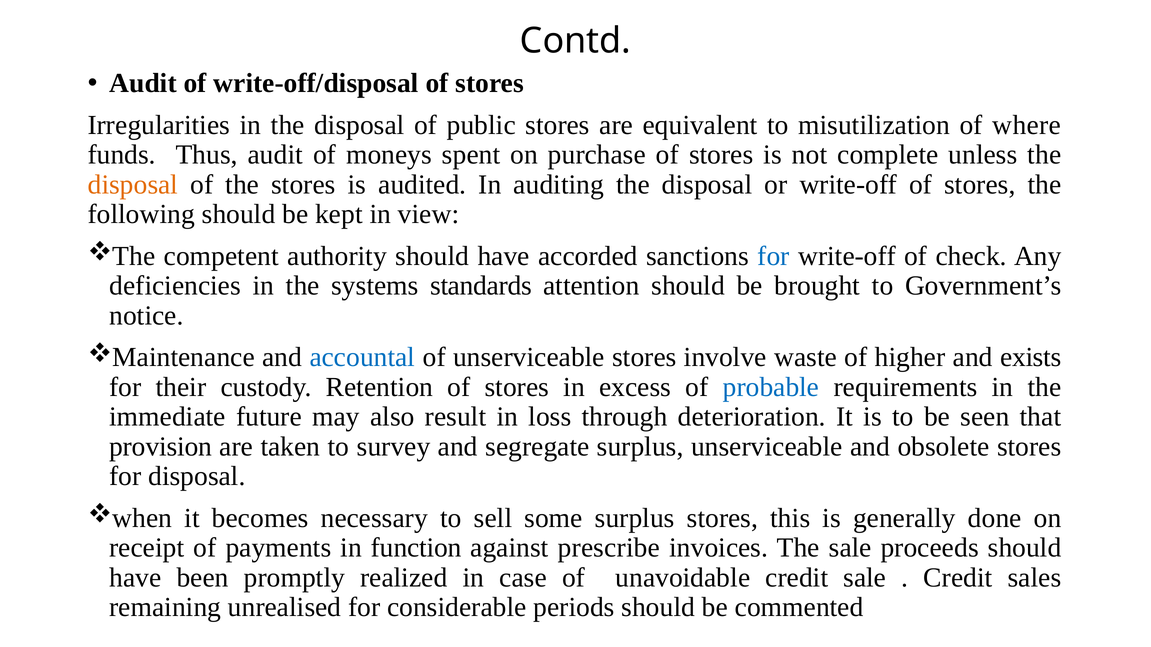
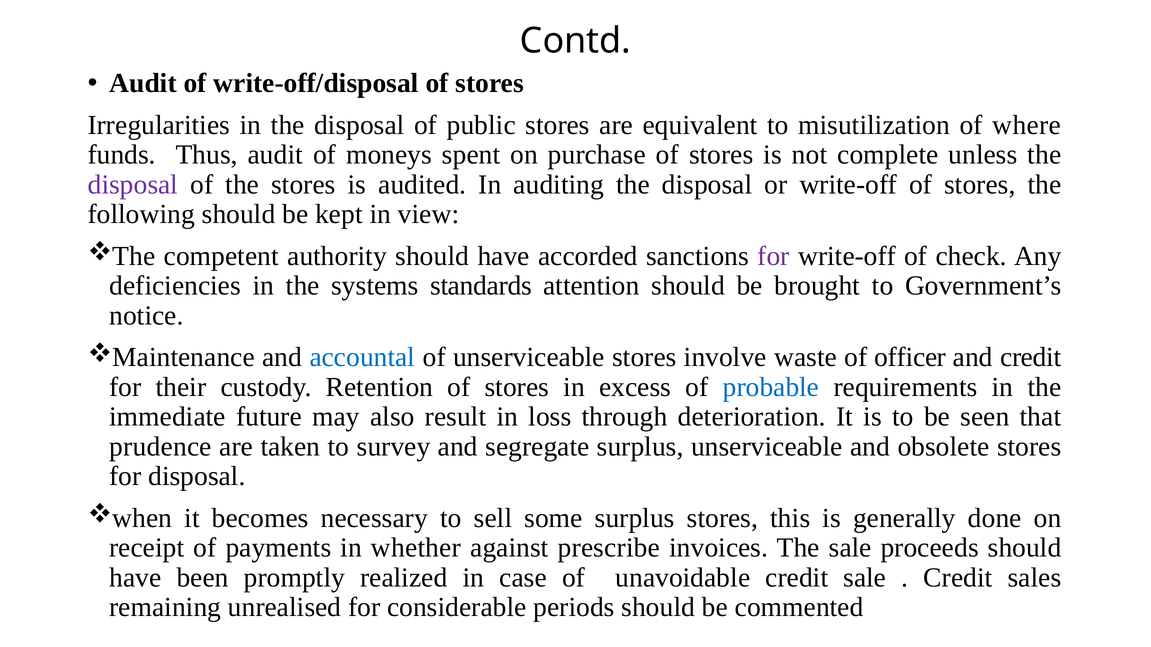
disposal at (133, 185) colour: orange -> purple
for at (774, 256) colour: blue -> purple
higher: higher -> officer
and exists: exists -> credit
provision: provision -> prudence
function: function -> whether
